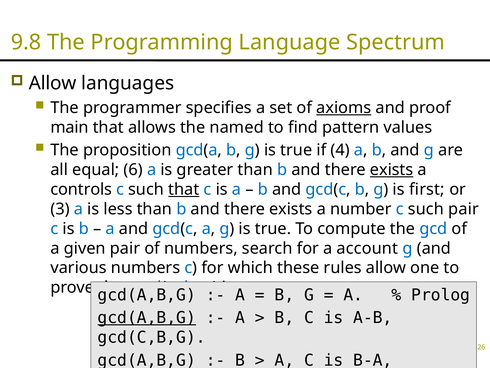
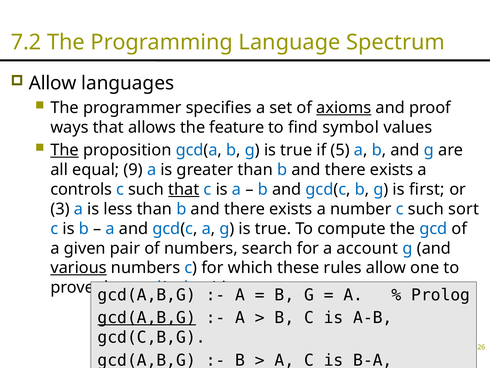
9.8: 9.8 -> 7.2
main: main -> ways
named: named -> feature
pattern: pattern -> symbol
The at (65, 150) underline: none -> present
4: 4 -> 5
6: 6 -> 9
exists at (392, 170) underline: present -> none
such pair: pair -> sort
various underline: none -> present
